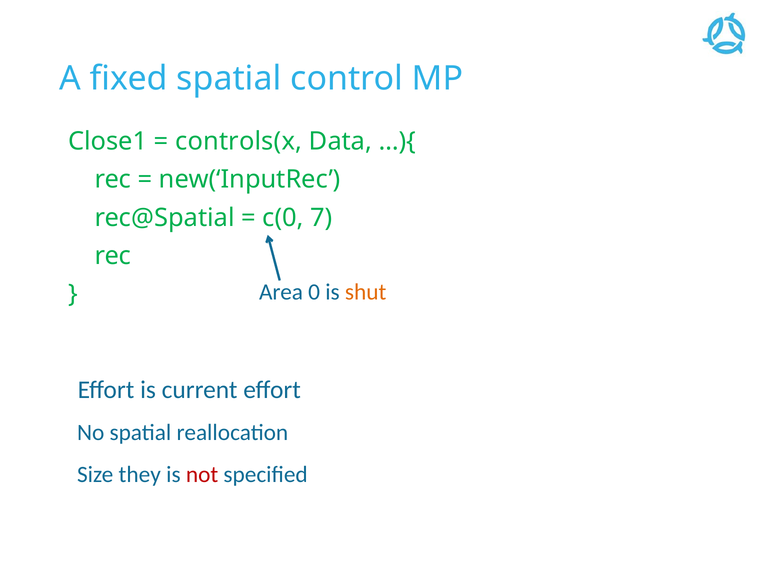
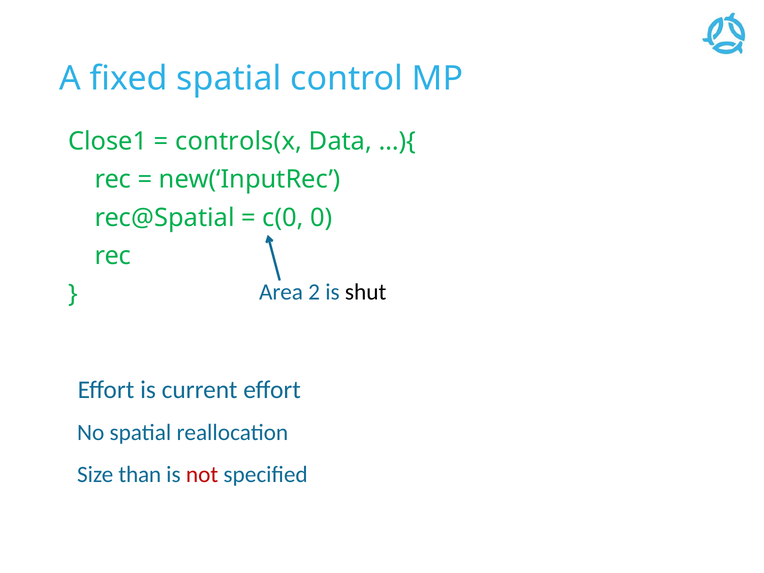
7: 7 -> 0
0: 0 -> 2
shut colour: orange -> black
they: they -> than
